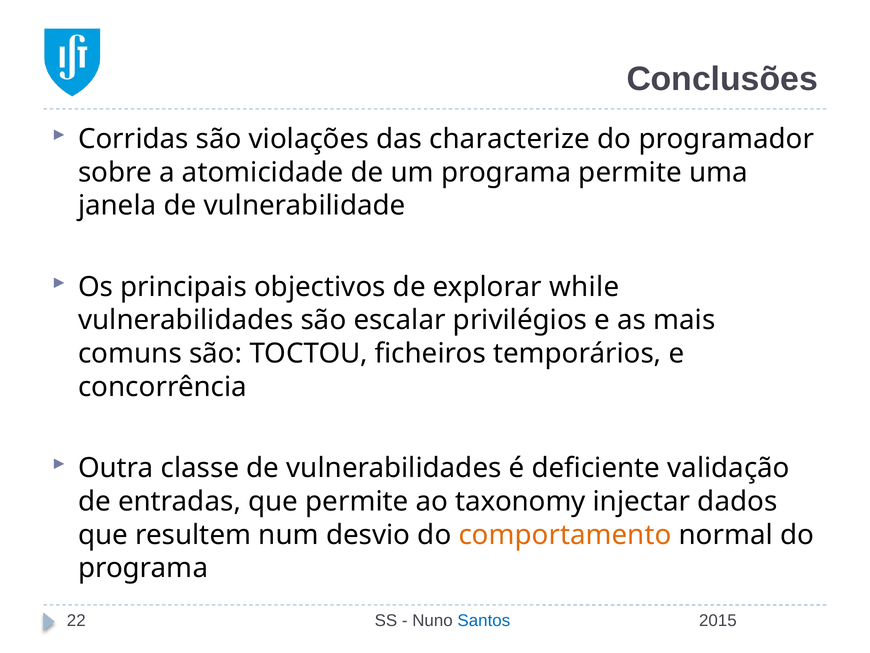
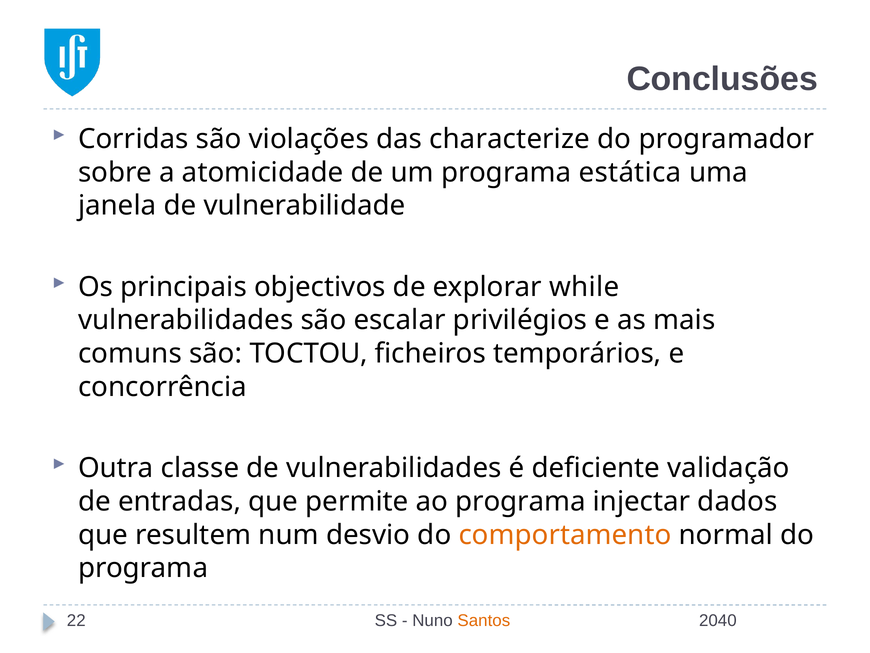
programa permite: permite -> estática
ao taxonomy: taxonomy -> programa
Santos colour: blue -> orange
2015: 2015 -> 2040
